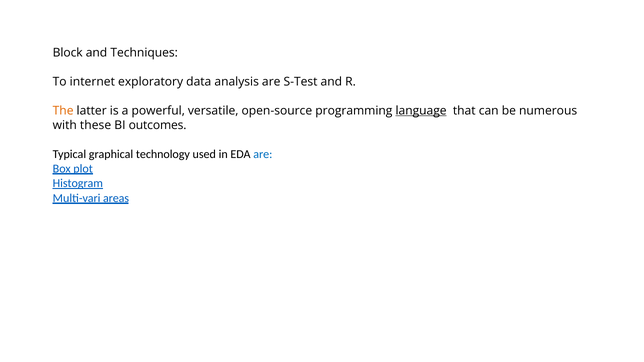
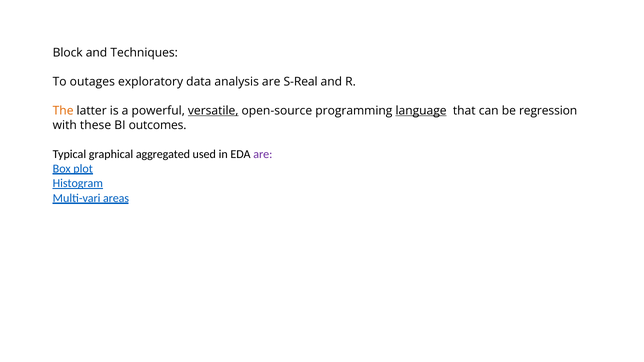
internet: internet -> outages
S-Test: S-Test -> S-Real
versatile underline: none -> present
numerous: numerous -> regression
technology: technology -> aggregated
are at (263, 154) colour: blue -> purple
